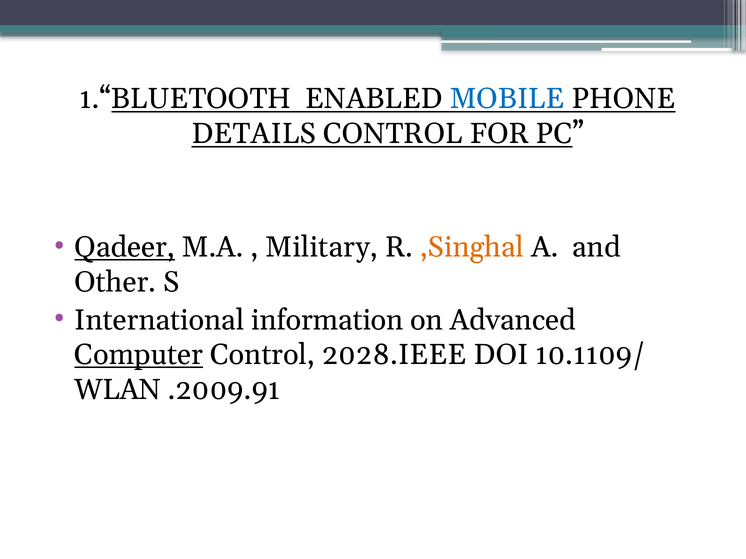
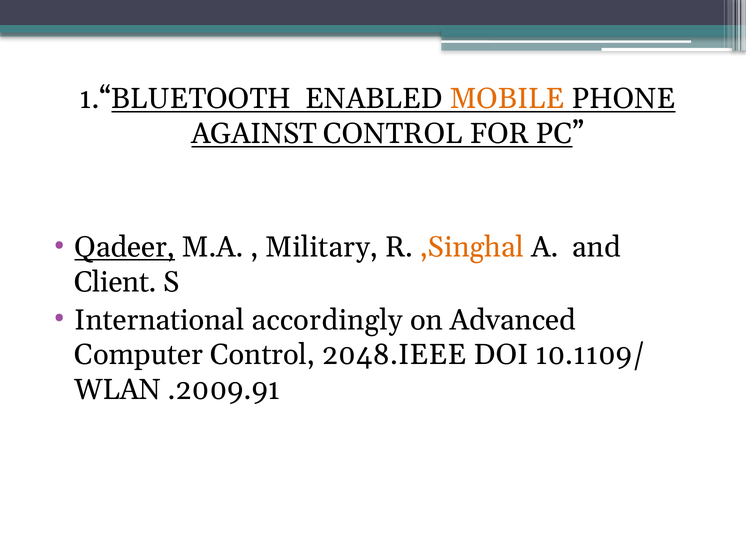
MOBILE colour: blue -> orange
DETAILS: DETAILS -> AGAINST
Other: Other -> Client
information: information -> accordingly
Computer underline: present -> none
2028.IEEE: 2028.IEEE -> 2048.IEEE
